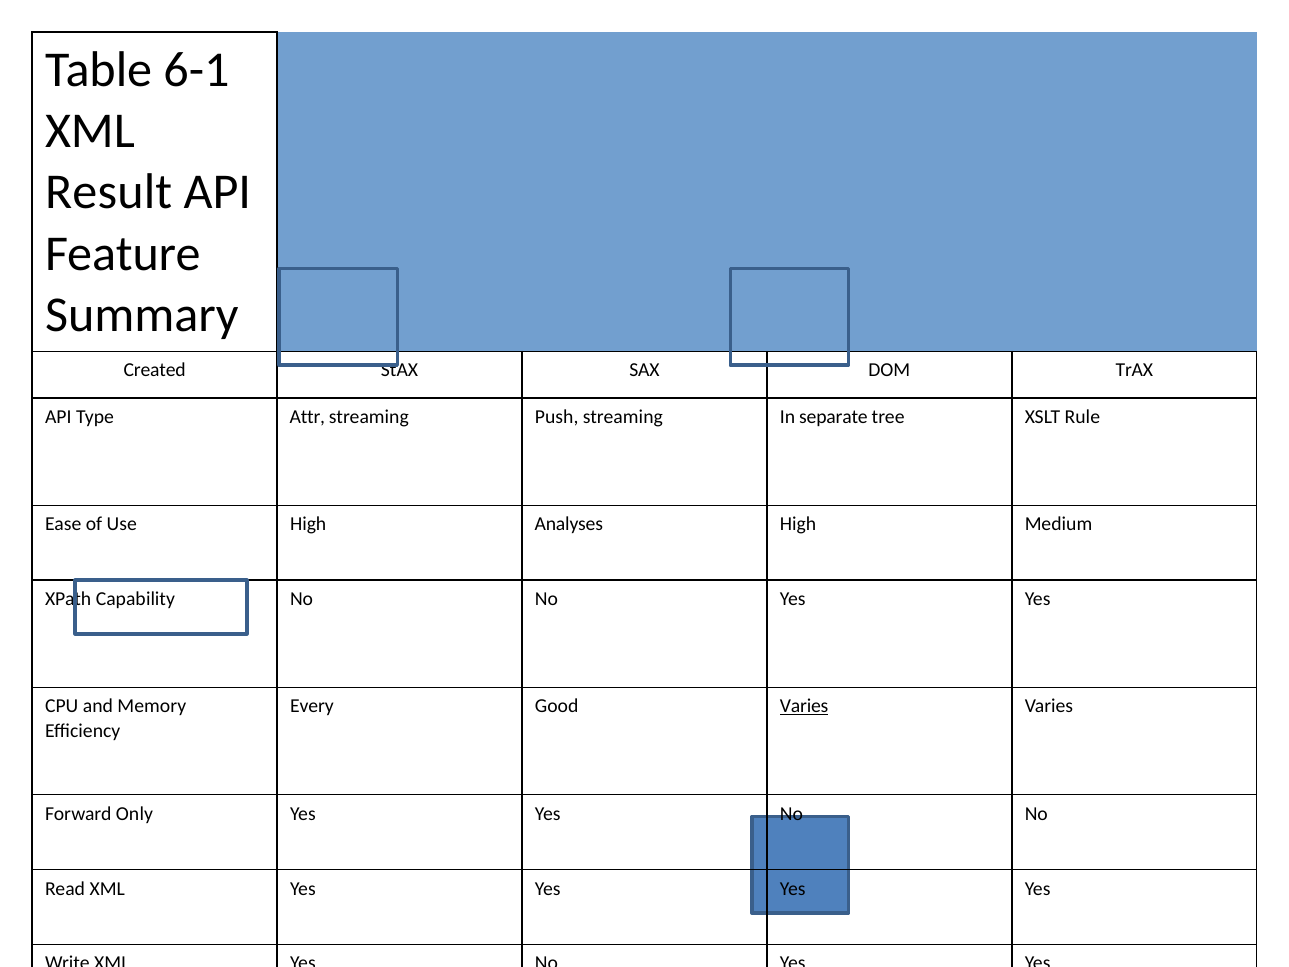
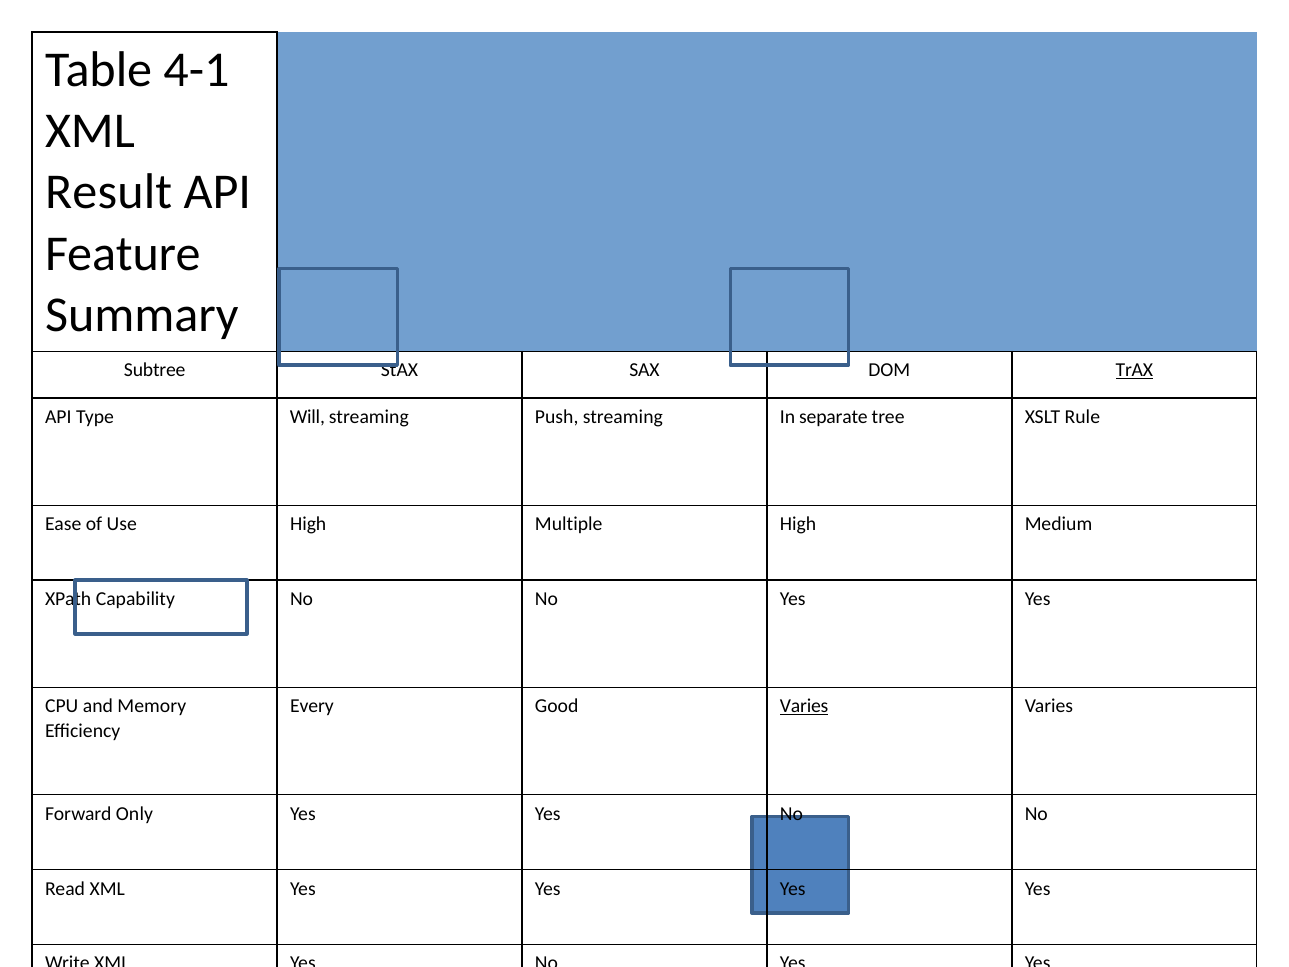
6-1: 6-1 -> 4-1
Created: Created -> Subtree
TrAX underline: none -> present
Attr: Attr -> Will
Analyses: Analyses -> Multiple
